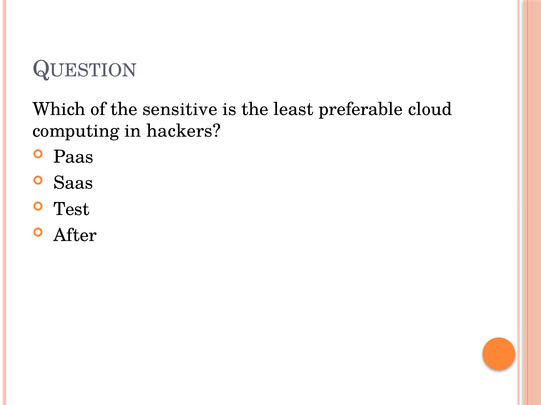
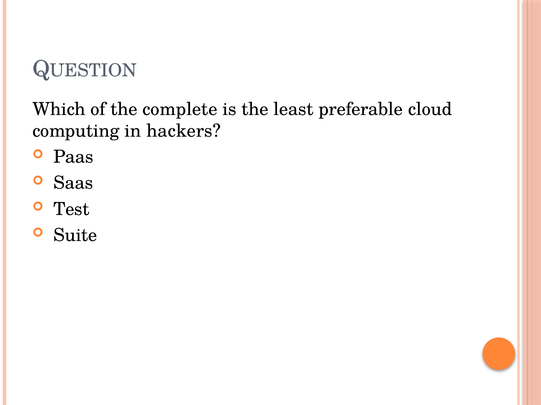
sensitive: sensitive -> complete
After: After -> Suite
